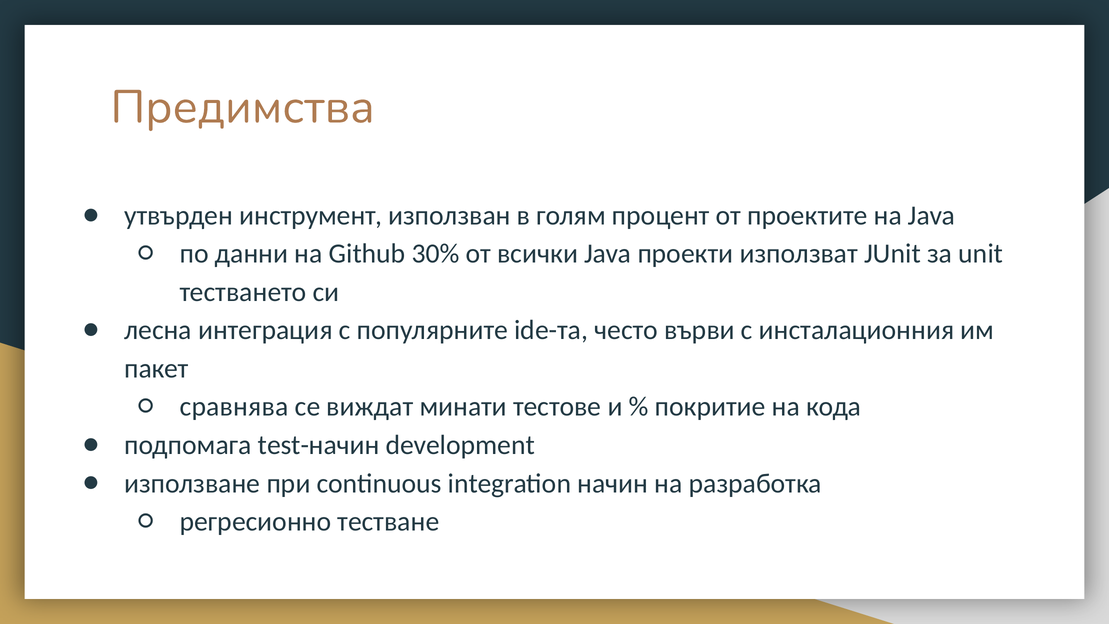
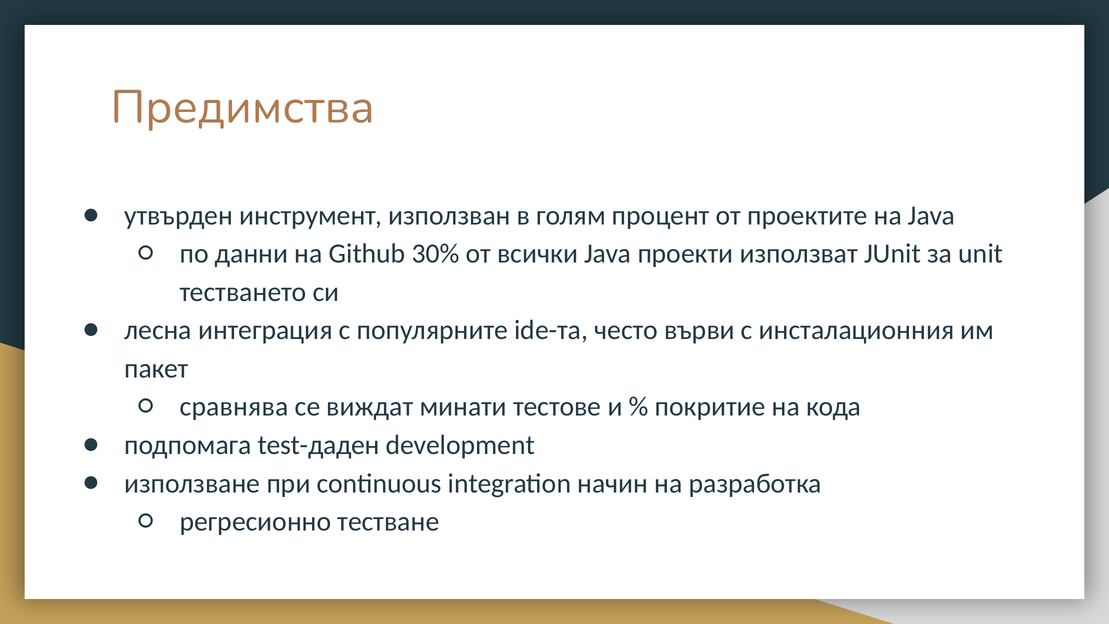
test-начин: test-начин -> test-даден
